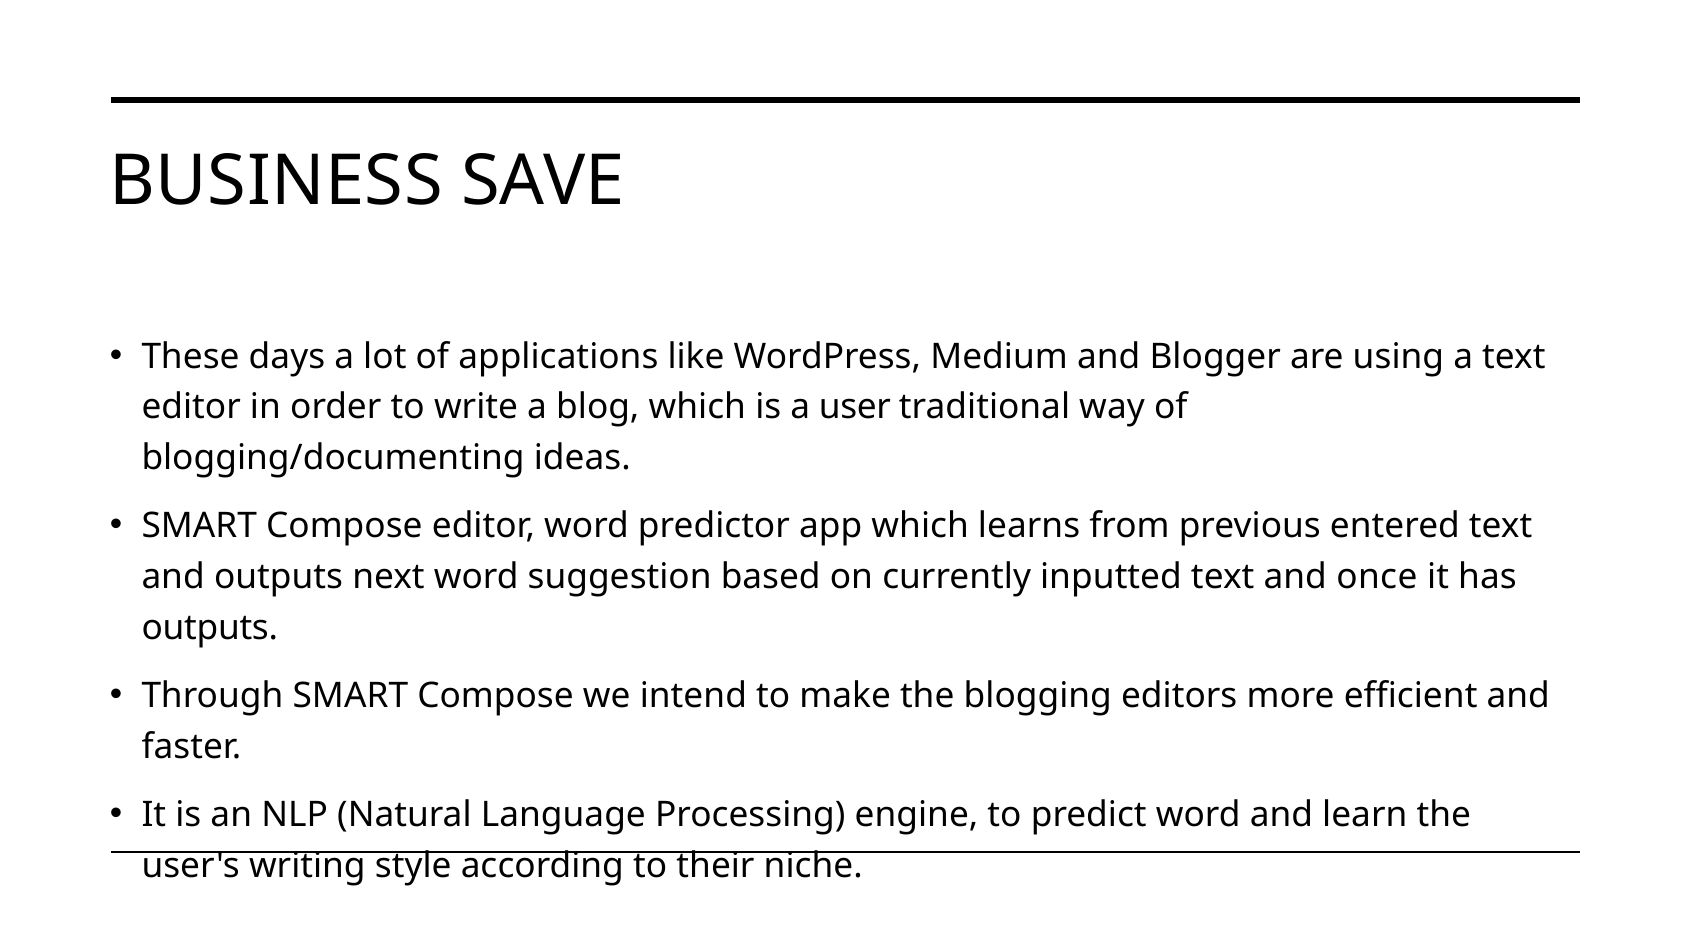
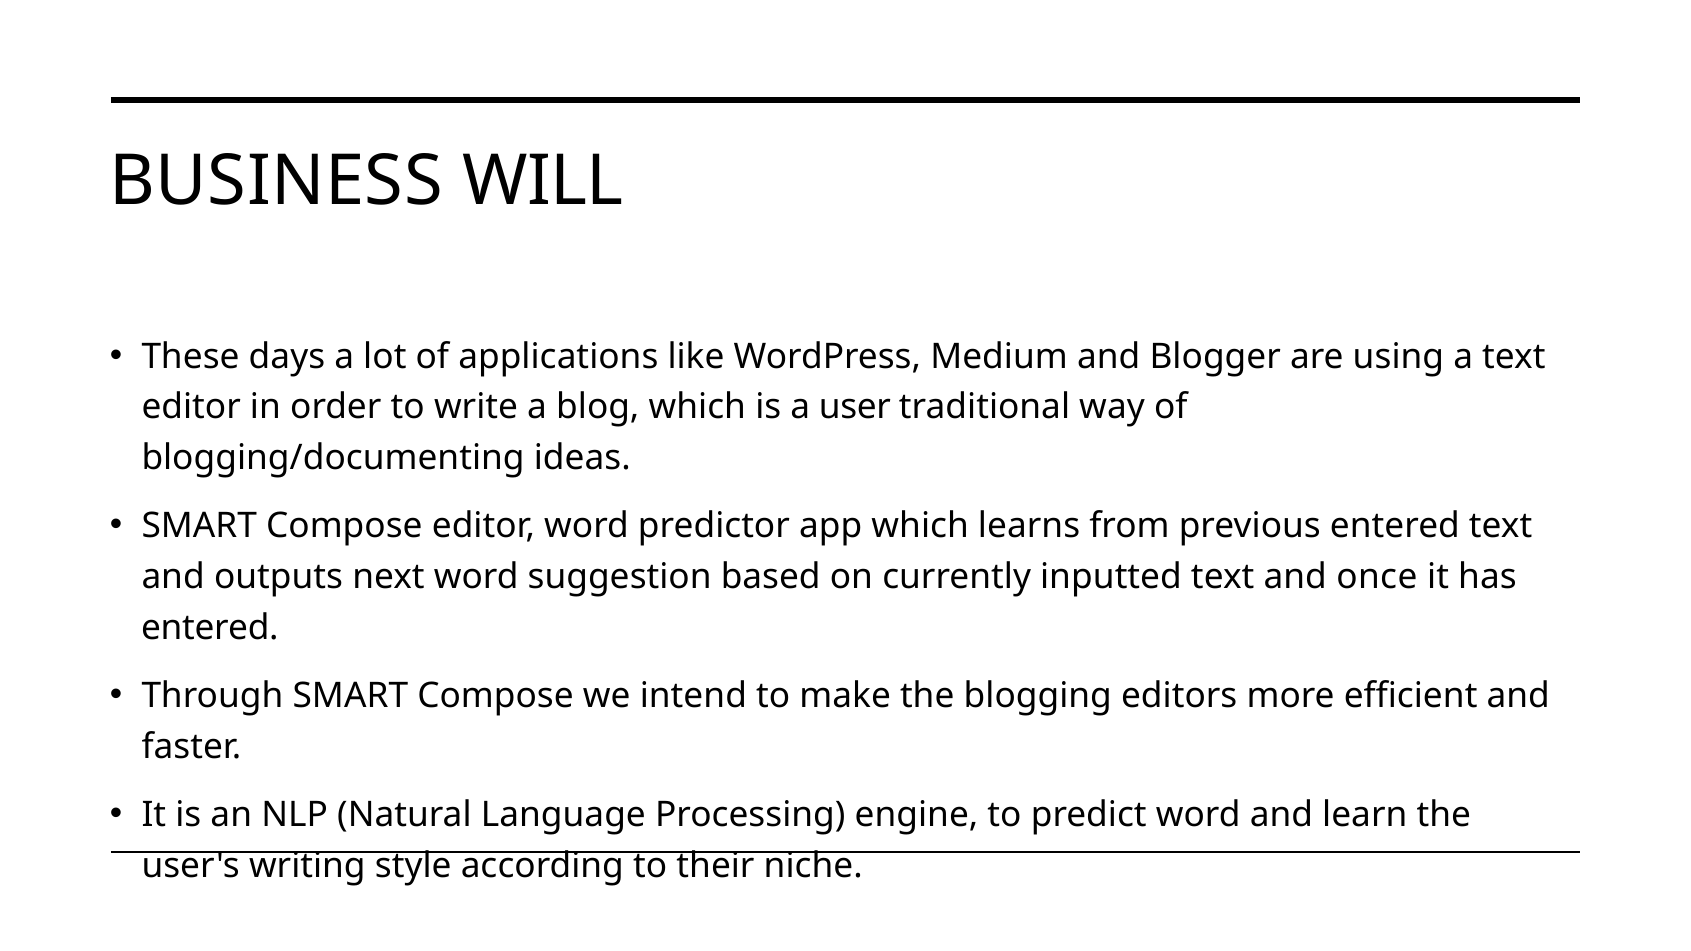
SAVE: SAVE -> WILL
outputs at (210, 628): outputs -> entered
